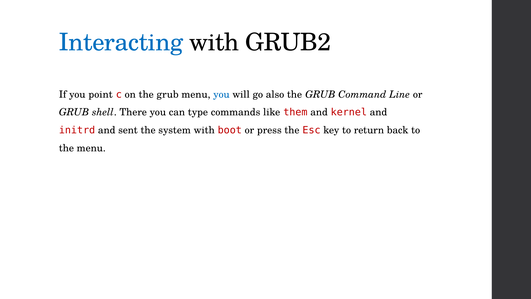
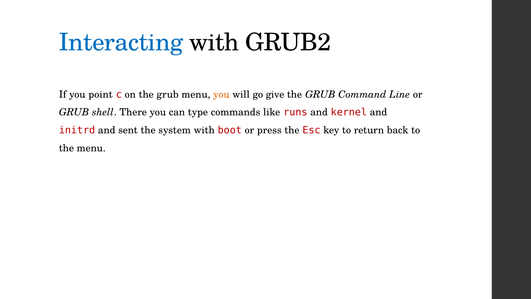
you at (221, 94) colour: blue -> orange
also: also -> give
them: them -> runs
